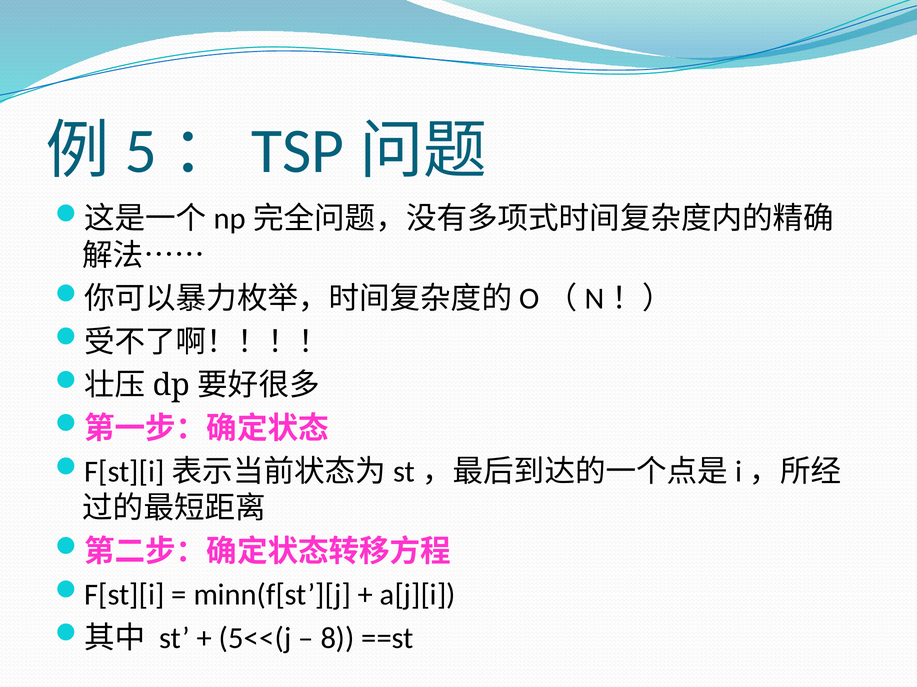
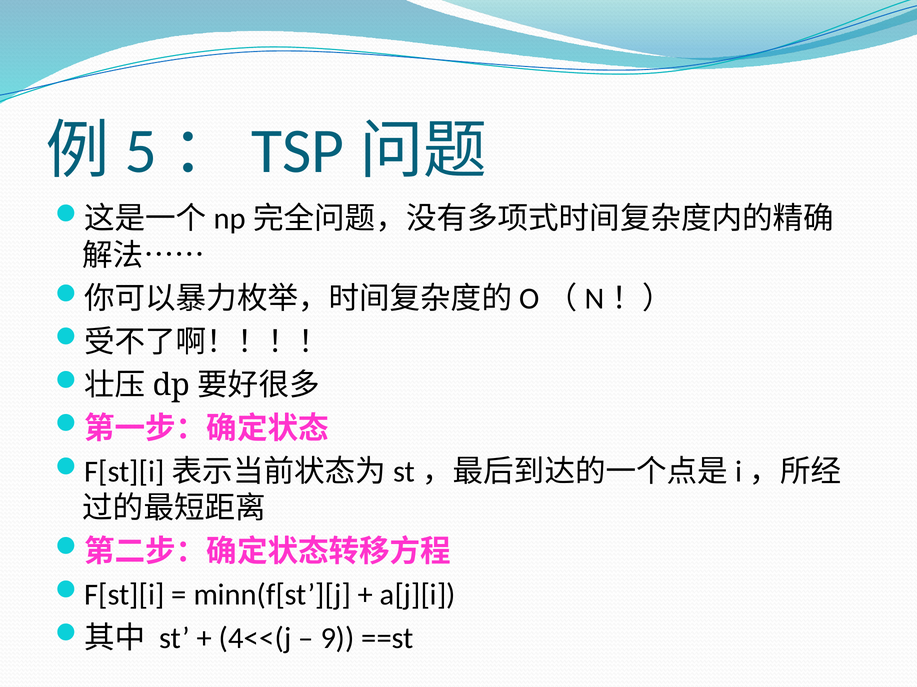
5<<(j: 5<<(j -> 4<<(j
8: 8 -> 9
